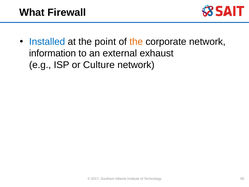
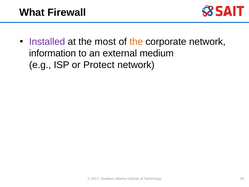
Installed colour: blue -> purple
point: point -> most
exhaust: exhaust -> medium
Culture: Culture -> Protect
